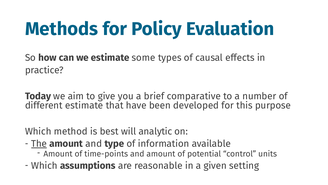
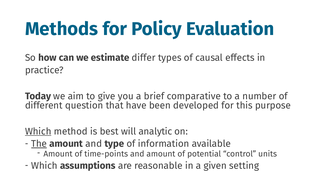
some: some -> differ
different estimate: estimate -> question
Which at (38, 131) underline: none -> present
